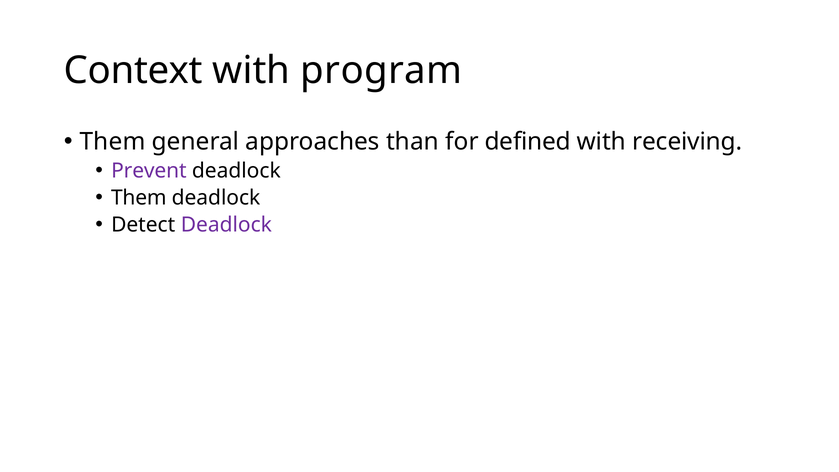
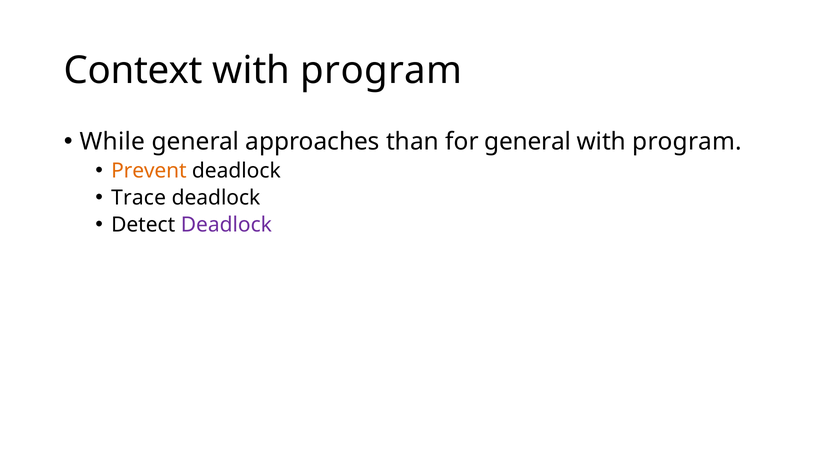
Them at (113, 142): Them -> While
for defined: defined -> general
receiving at (687, 142): receiving -> program
Prevent colour: purple -> orange
Them at (139, 198): Them -> Trace
